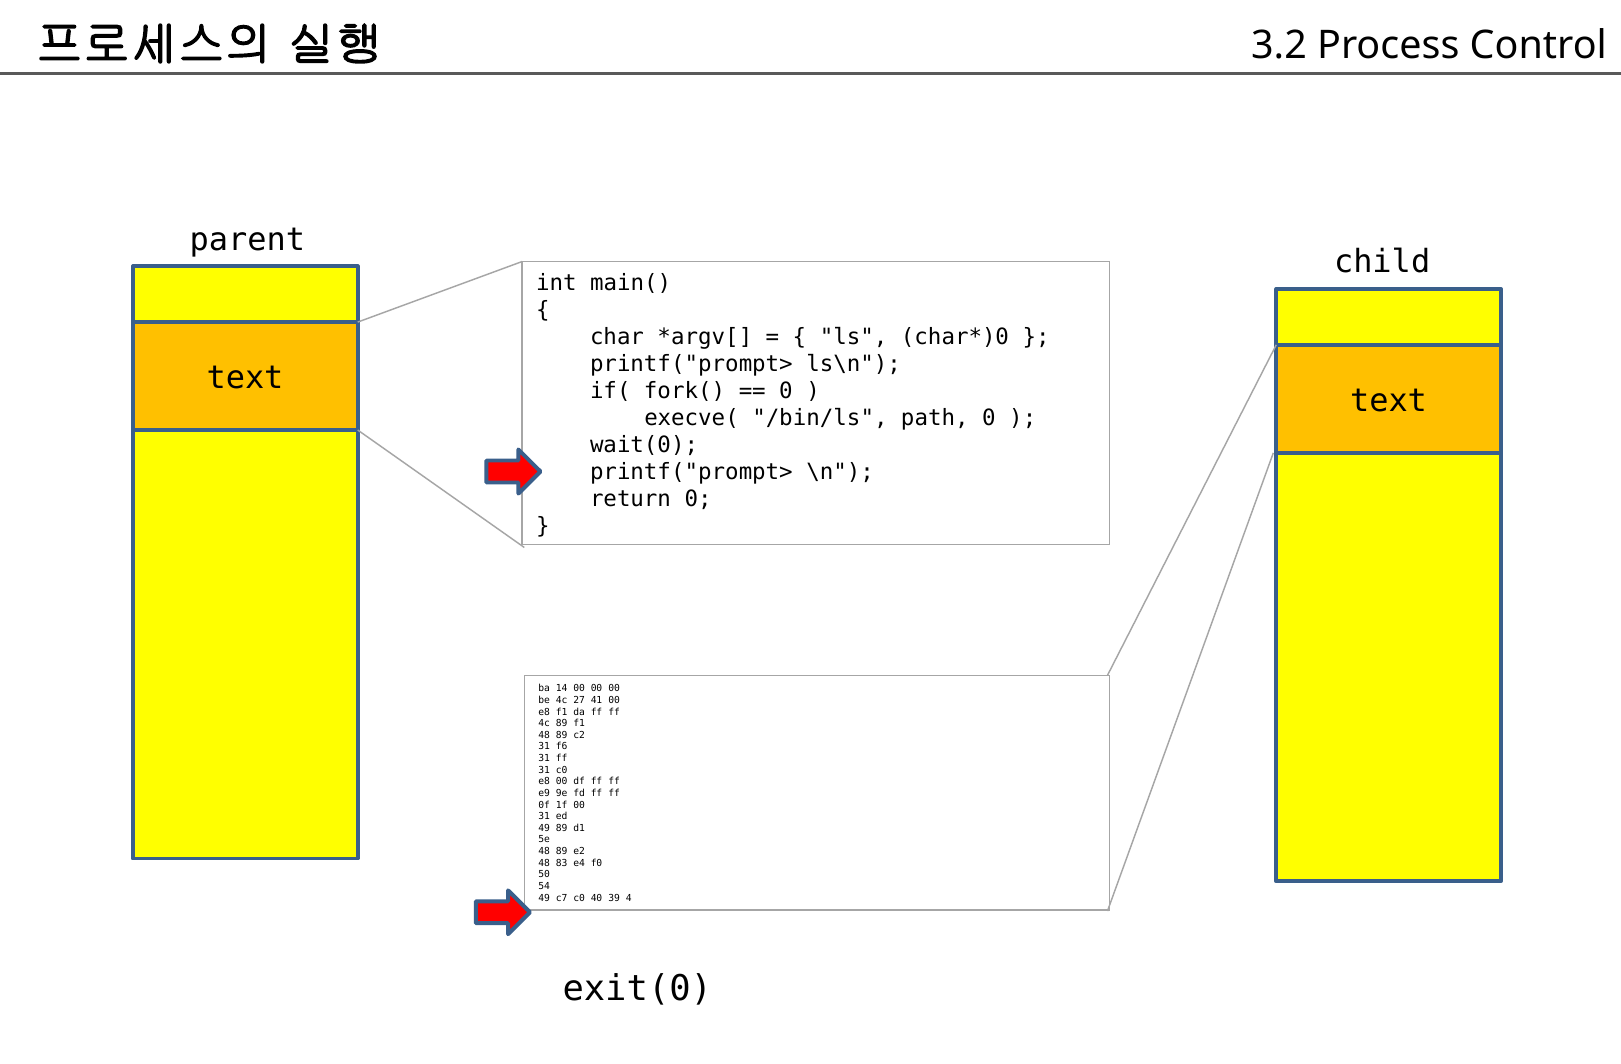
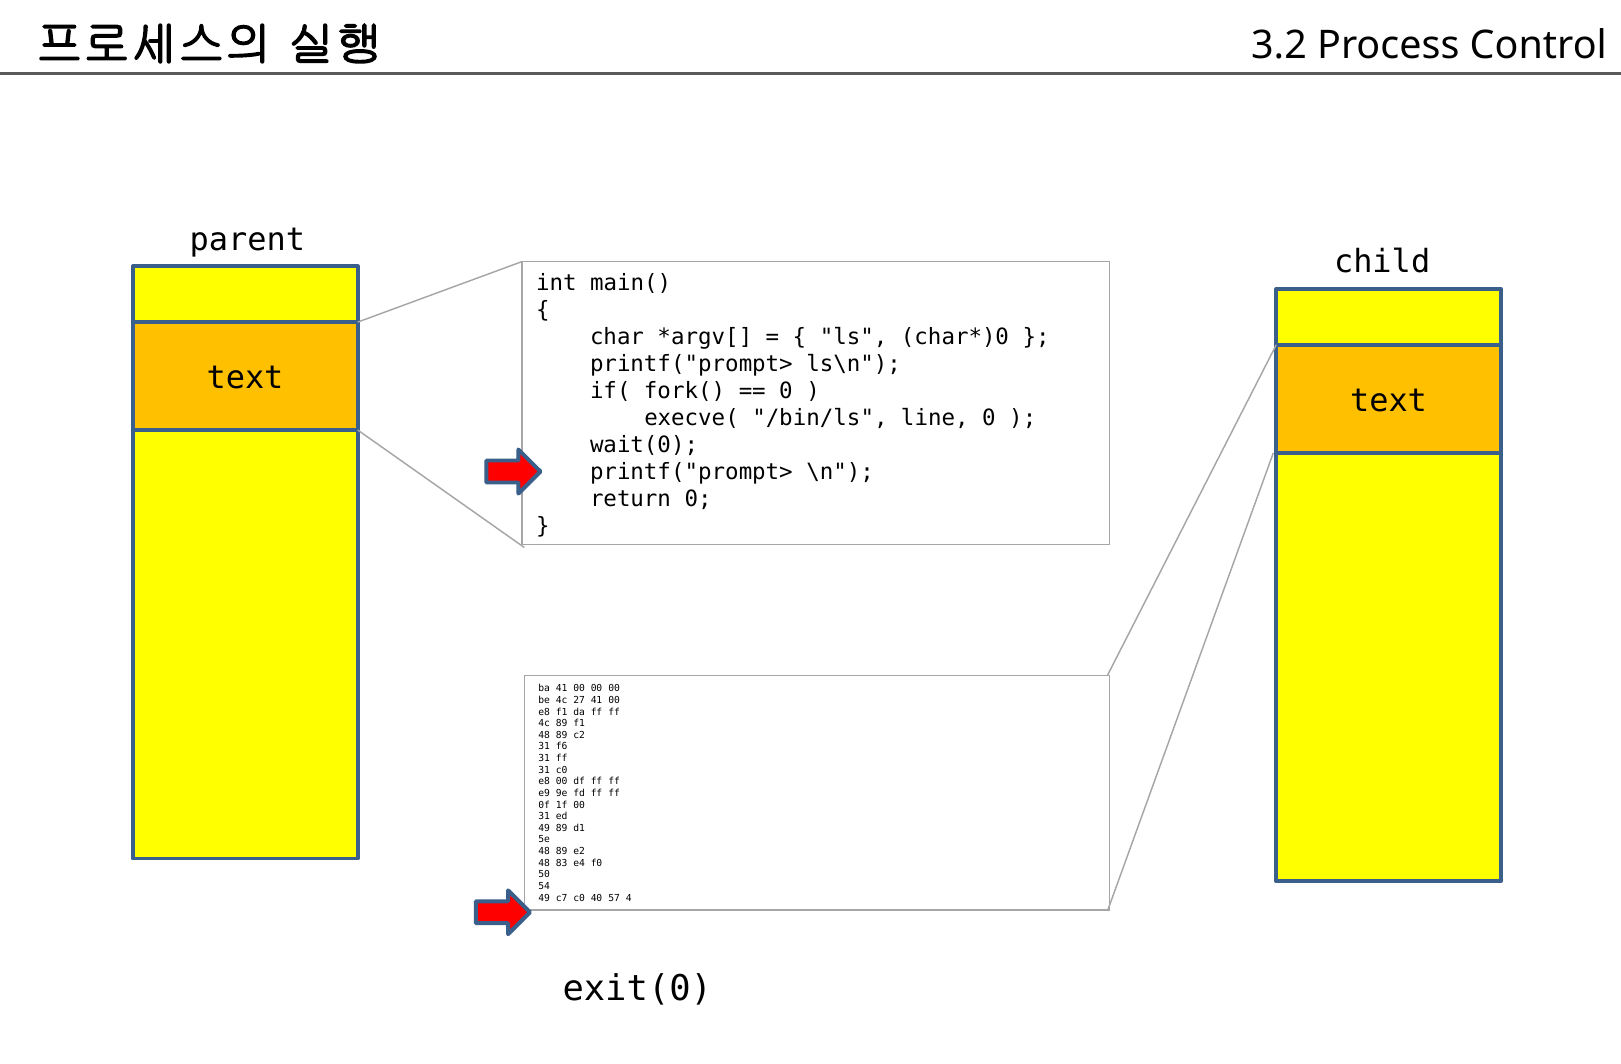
path: path -> line
ba 14: 14 -> 41
39: 39 -> 57
